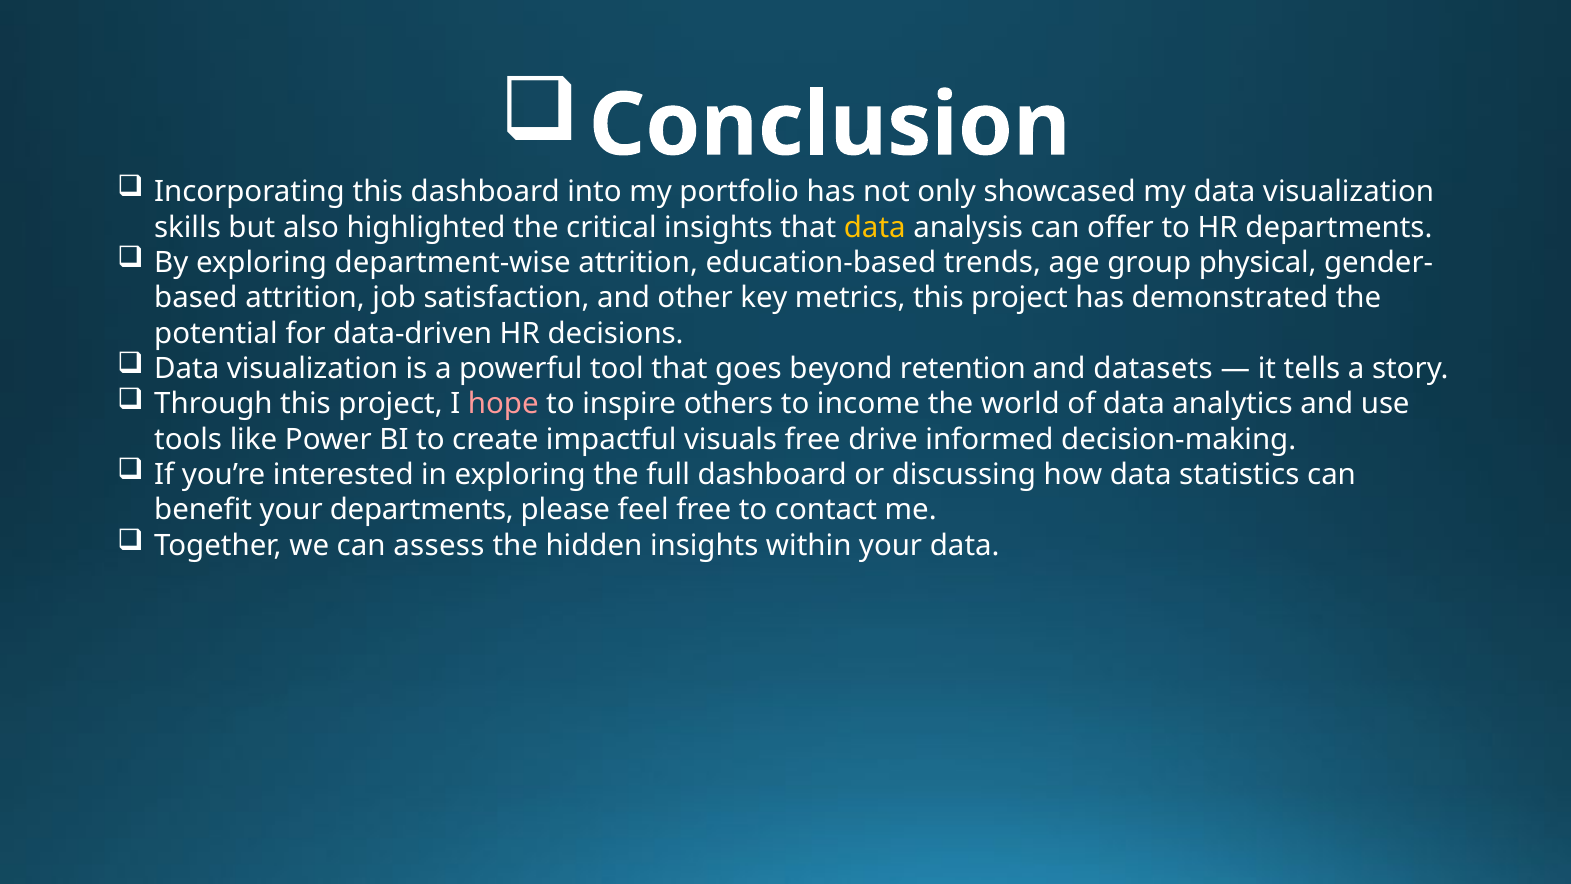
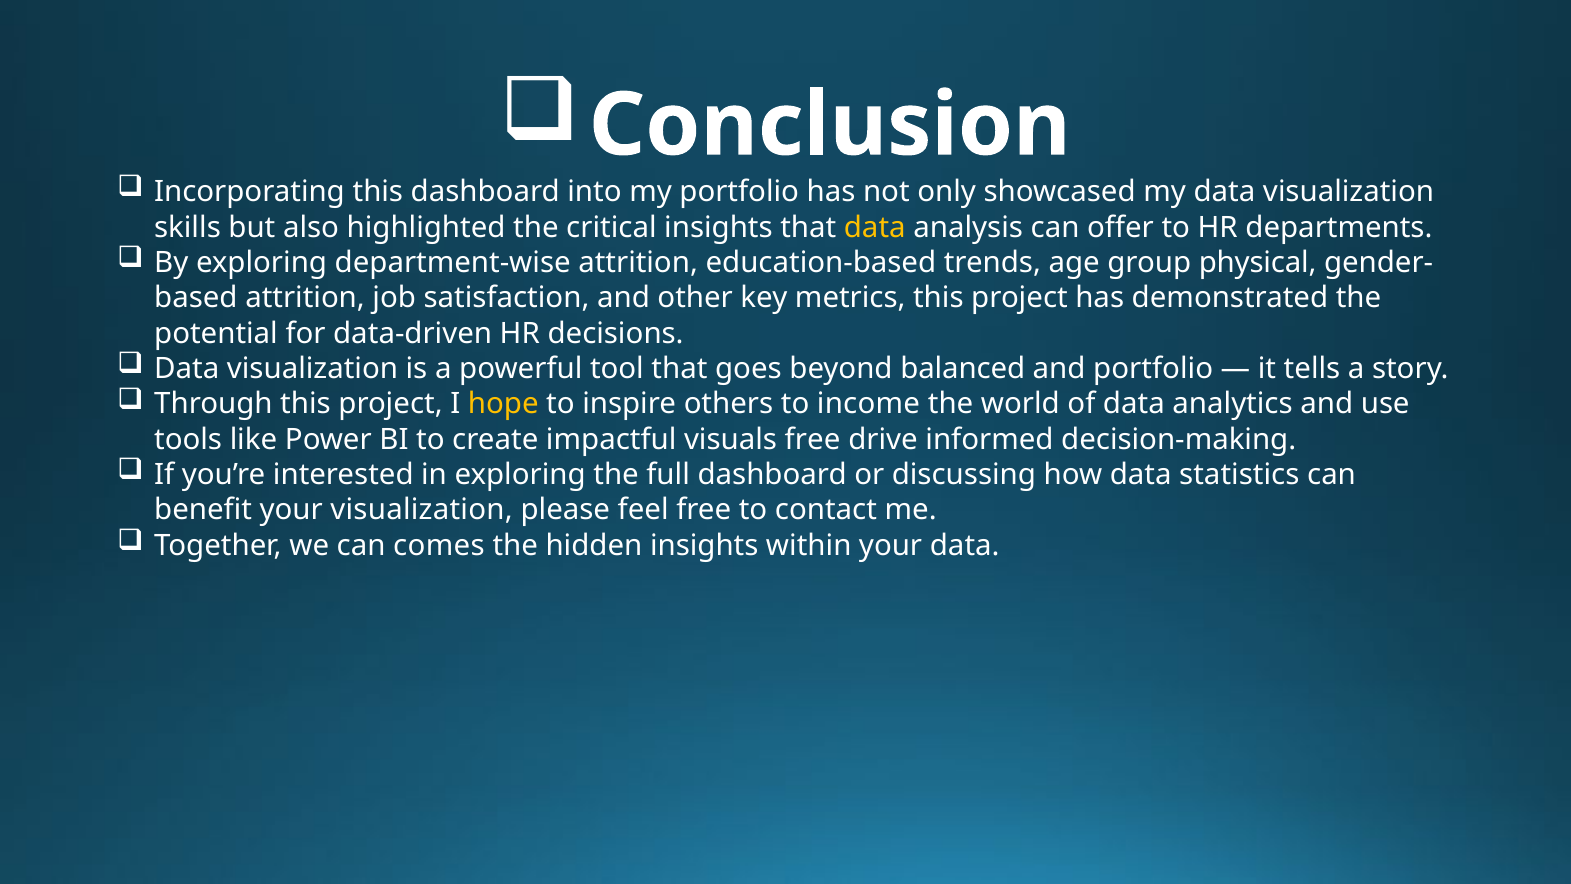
retention: retention -> balanced
and datasets: datasets -> portfolio
hope colour: pink -> yellow
your departments: departments -> visualization
assess: assess -> comes
